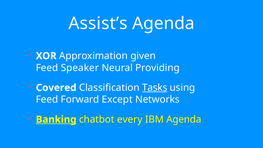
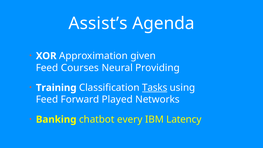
Speaker: Speaker -> Courses
Covered: Covered -> Training
Except: Except -> Played
Banking underline: present -> none
IBM Agenda: Agenda -> Latency
